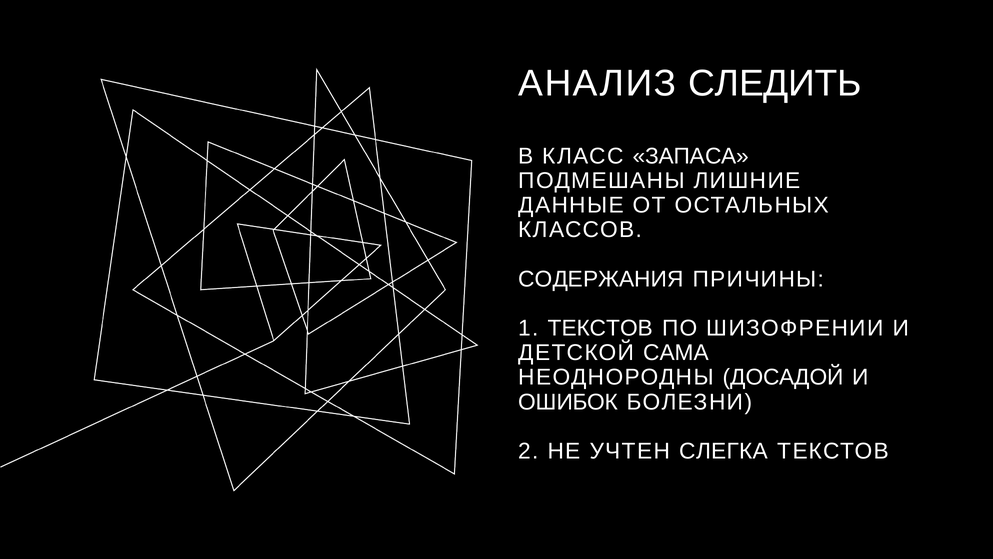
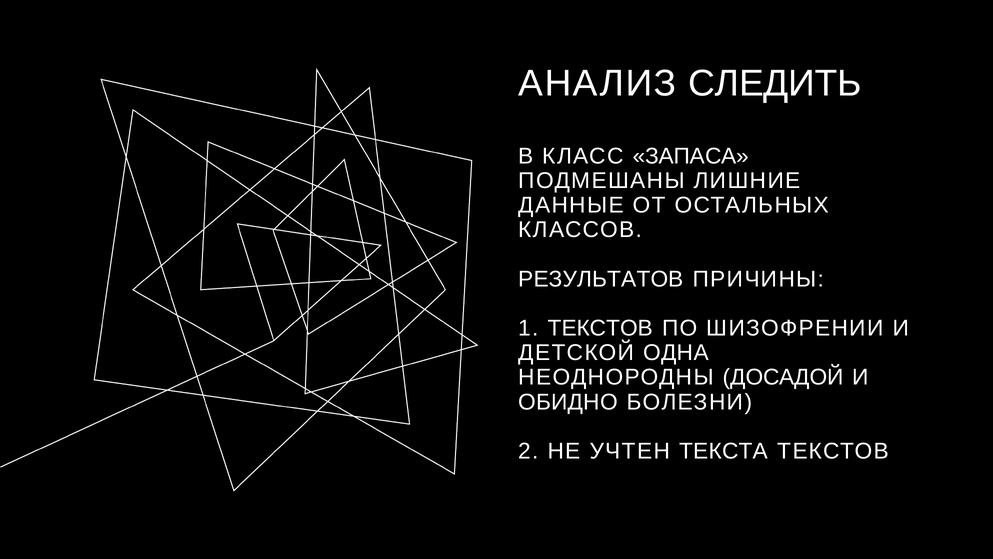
СОДЕРЖАНИЯ: СОДЕРЖАНИЯ -> РЕЗУЛЬТАТОВ
САМА: САМА -> ОДНА
ОШИБОК: ОШИБОК -> ОБИДНО
СЛЕГКА: СЛЕГКА -> ТЕКСТА
